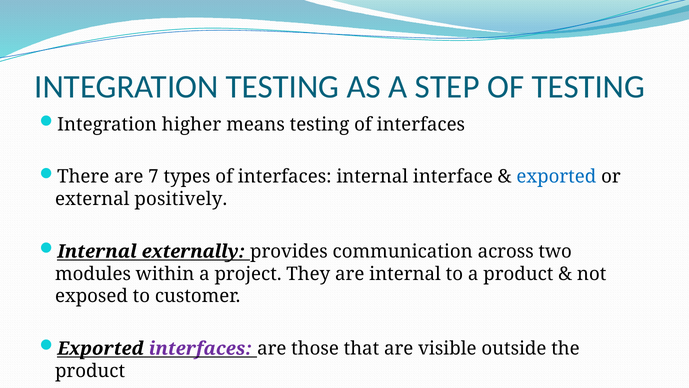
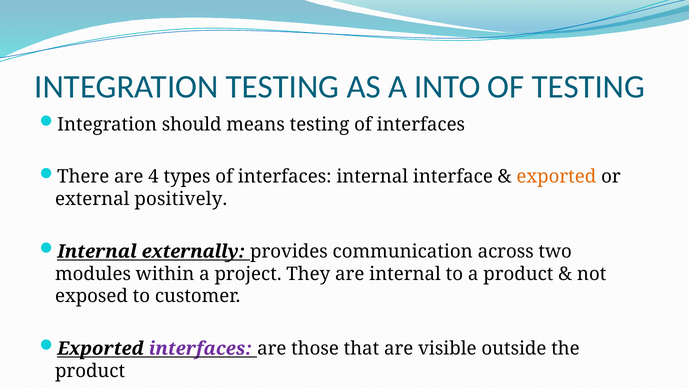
STEP: STEP -> INTO
higher: higher -> should
7: 7 -> 4
exported at (556, 177) colour: blue -> orange
